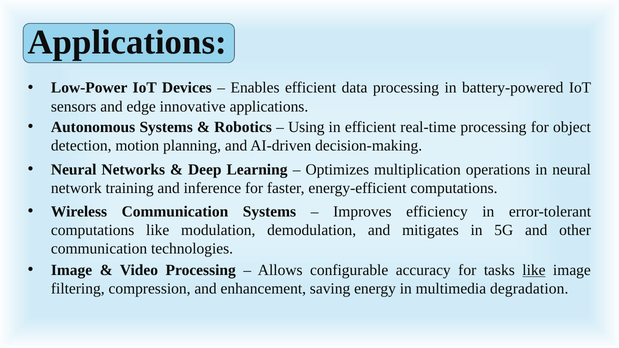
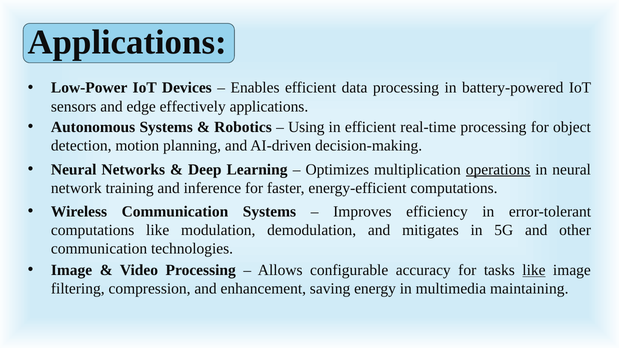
innovative: innovative -> effectively
operations underline: none -> present
degradation: degradation -> maintaining
